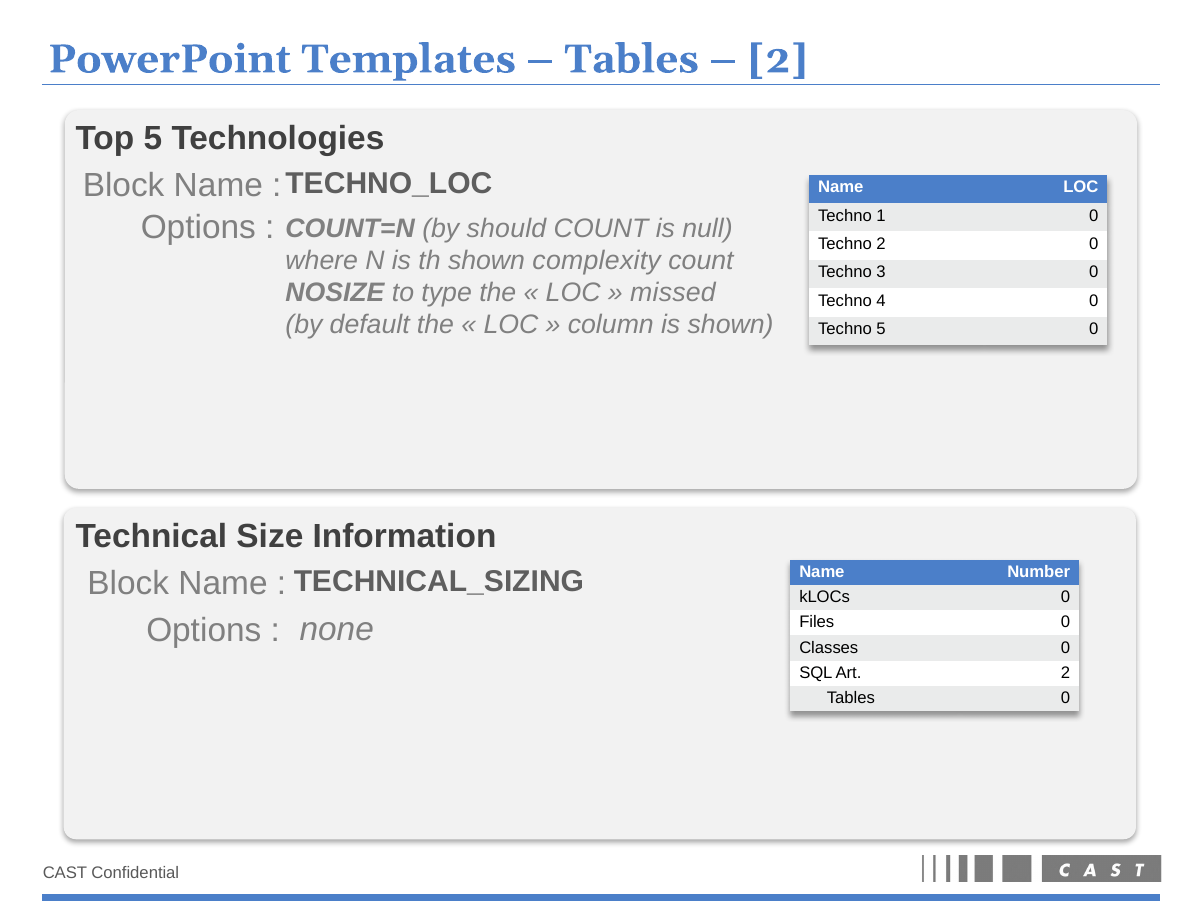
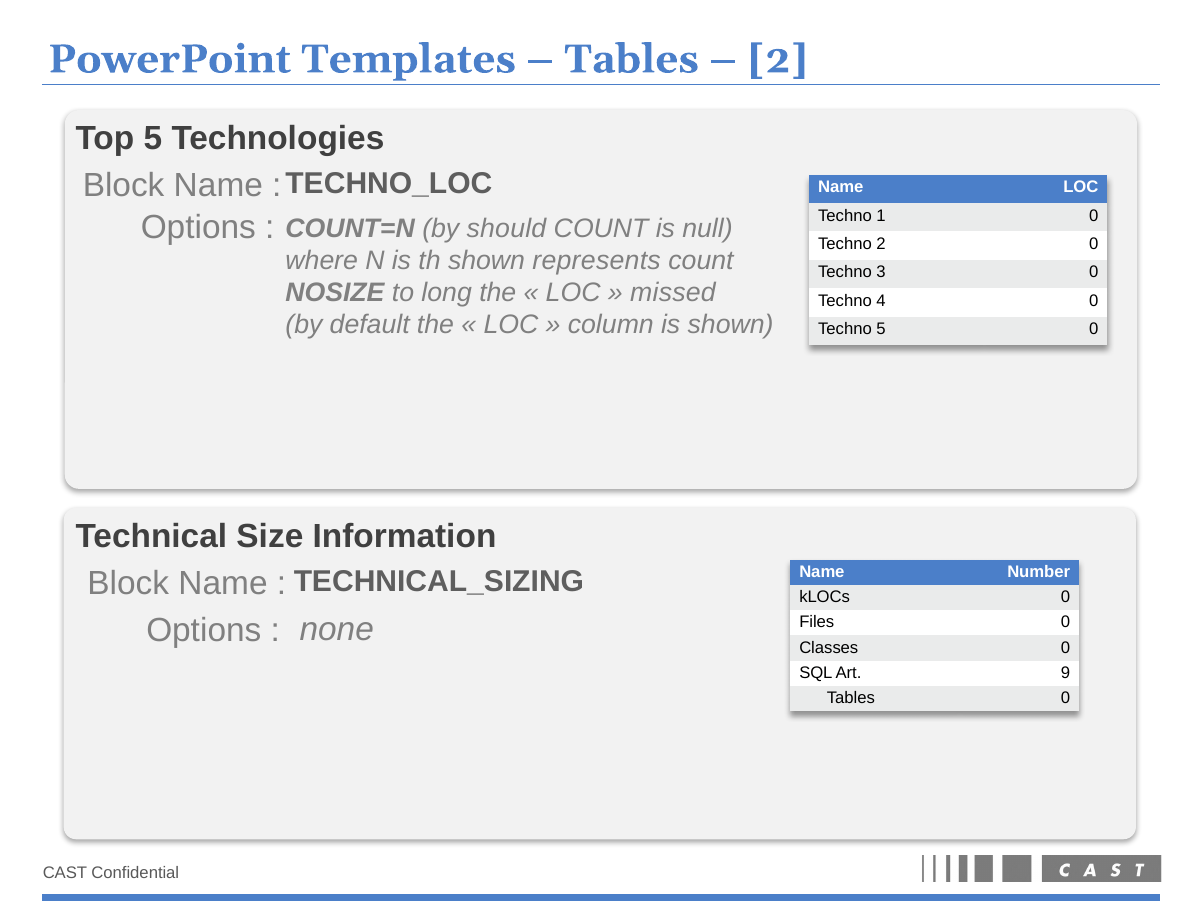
complexity: complexity -> represents
type: type -> long
Art 2: 2 -> 9
